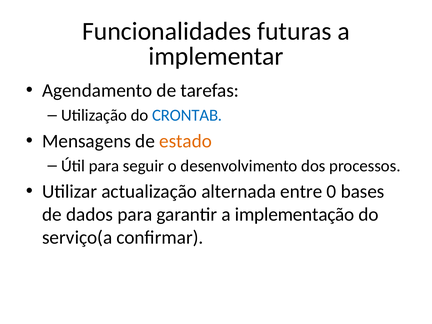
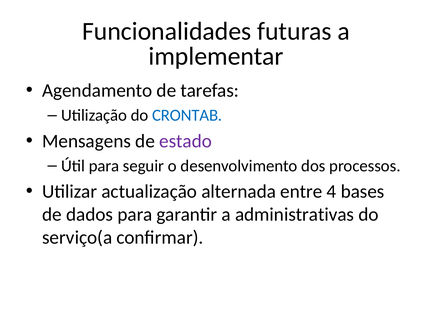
estado colour: orange -> purple
0: 0 -> 4
implementação: implementação -> administrativas
